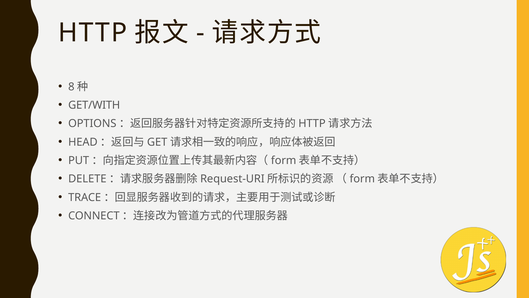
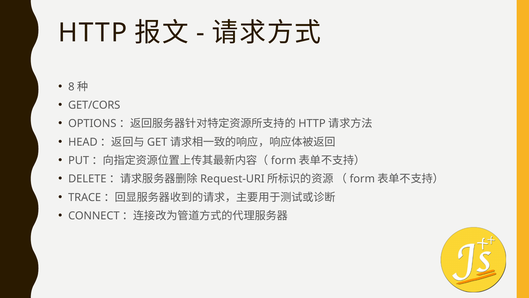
GET/WITH: GET/WITH -> GET/CORS
